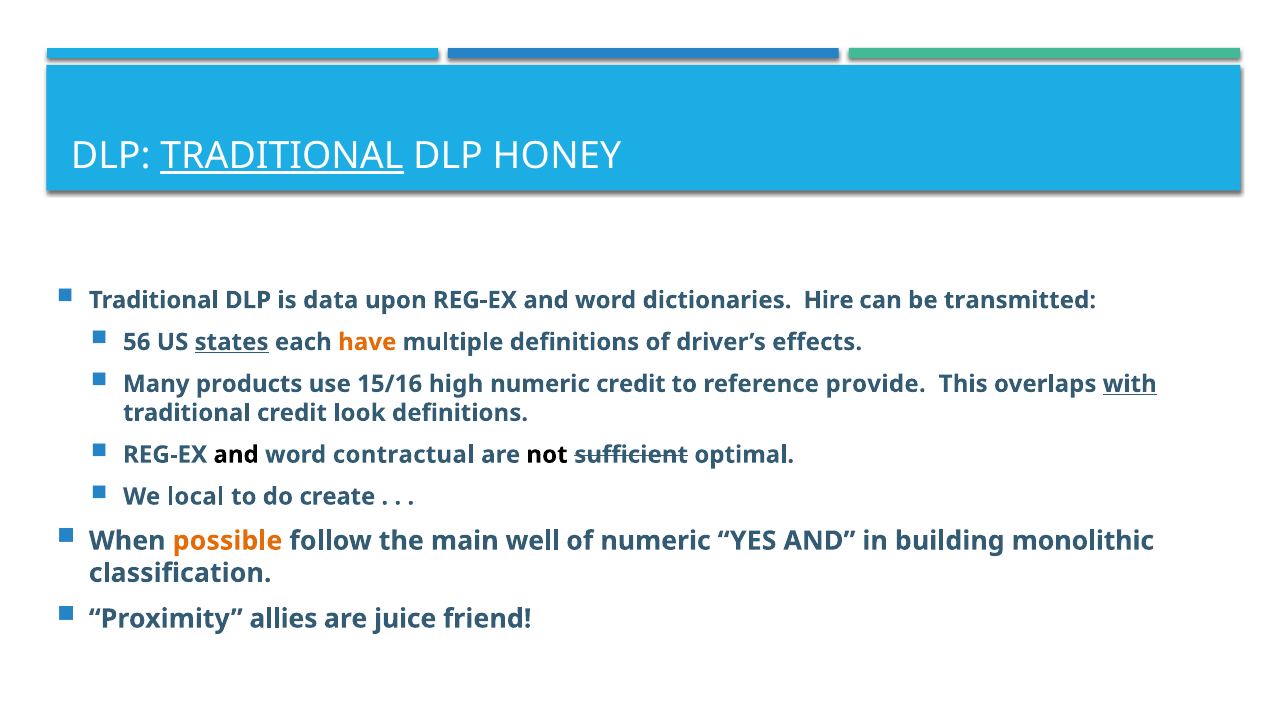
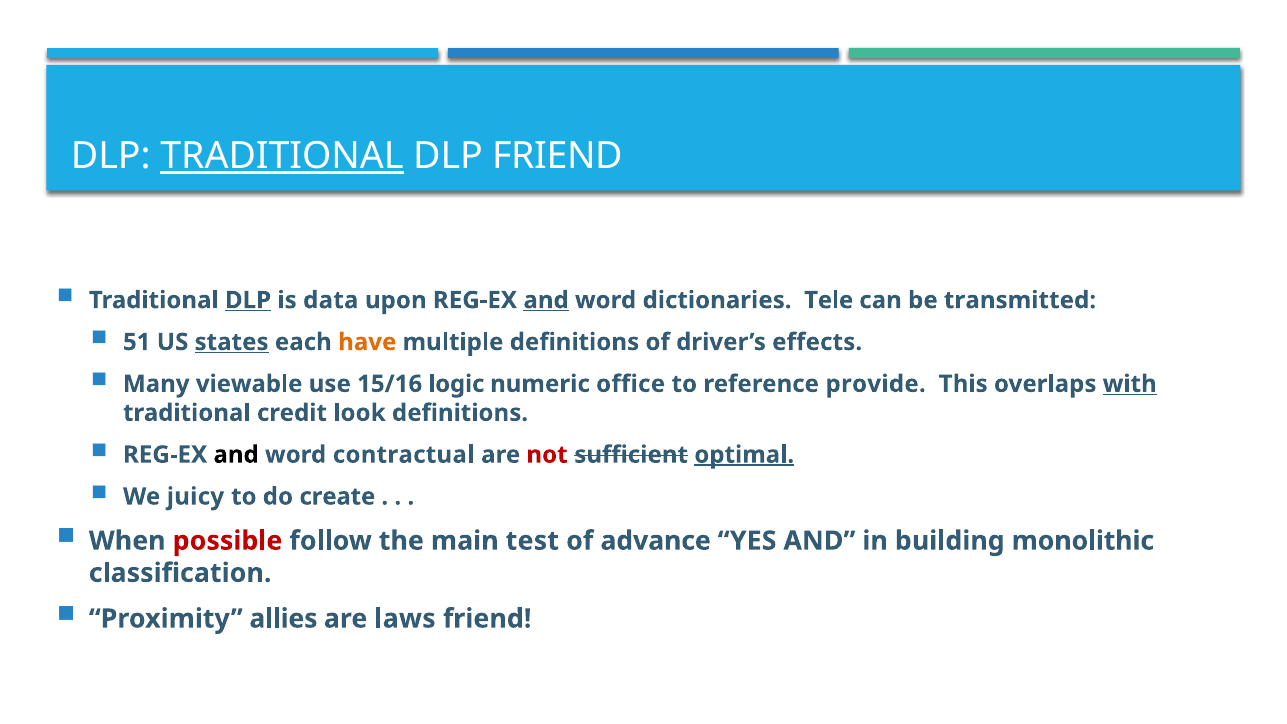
DLP HONEY: HONEY -> FRIEND
DLP at (248, 300) underline: none -> present
and at (546, 300) underline: none -> present
Hire: Hire -> Tele
56: 56 -> 51
products: products -> viewable
high: high -> logic
numeric credit: credit -> office
not colour: black -> red
optimal underline: none -> present
local: local -> juicy
possible colour: orange -> red
well: well -> test
of numeric: numeric -> advance
juice: juice -> laws
